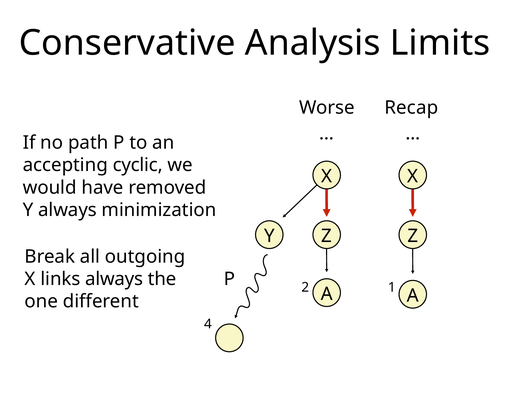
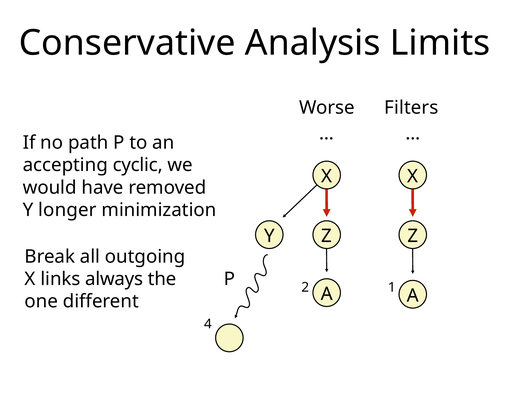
Recap: Recap -> Filters
Y always: always -> longer
